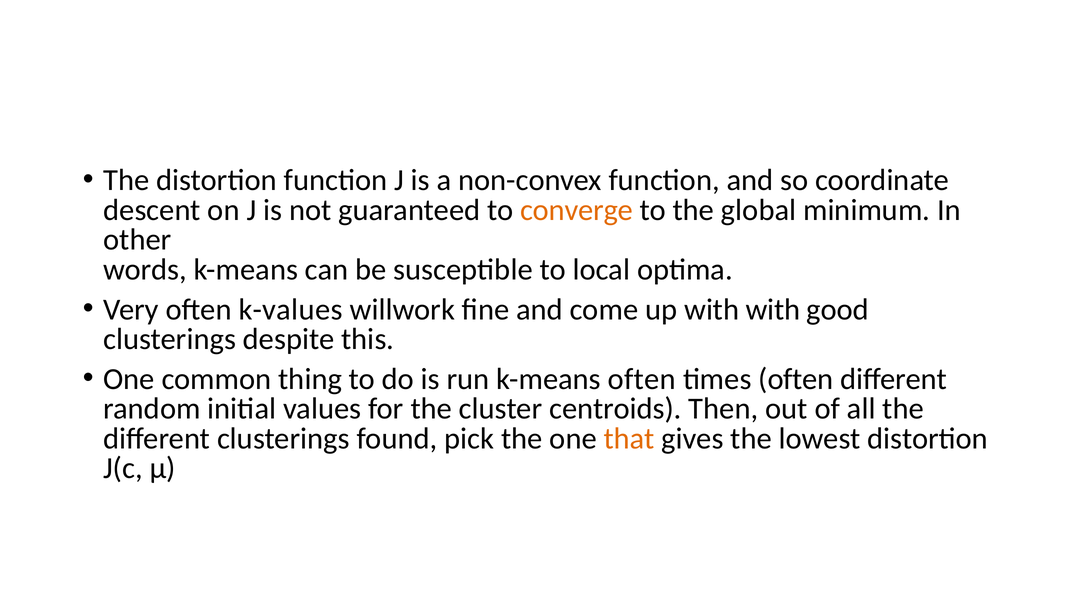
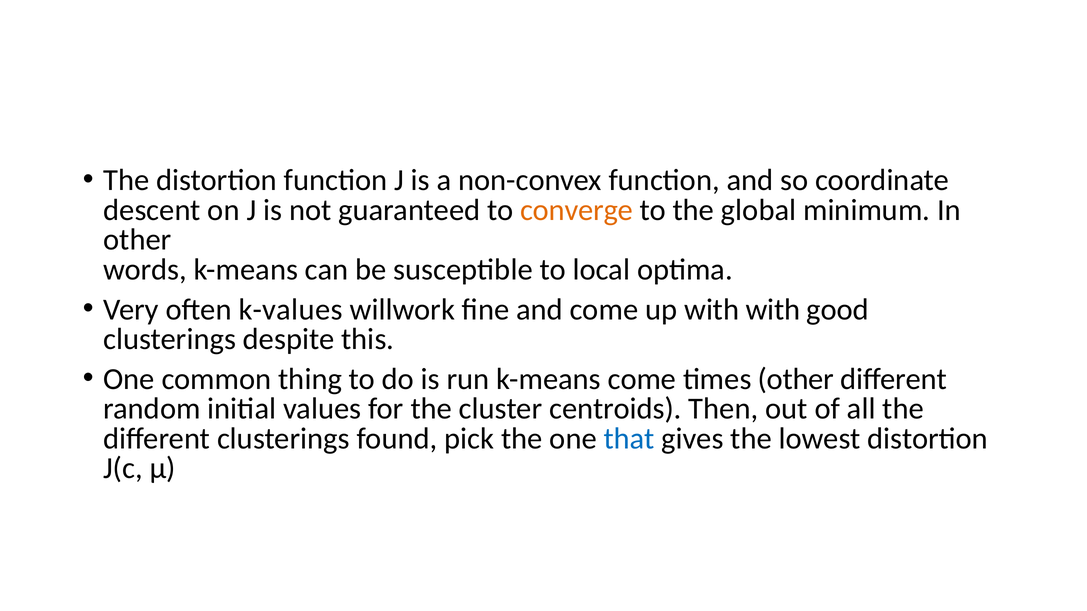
k-means often: often -> come
times often: often -> other
that colour: orange -> blue
